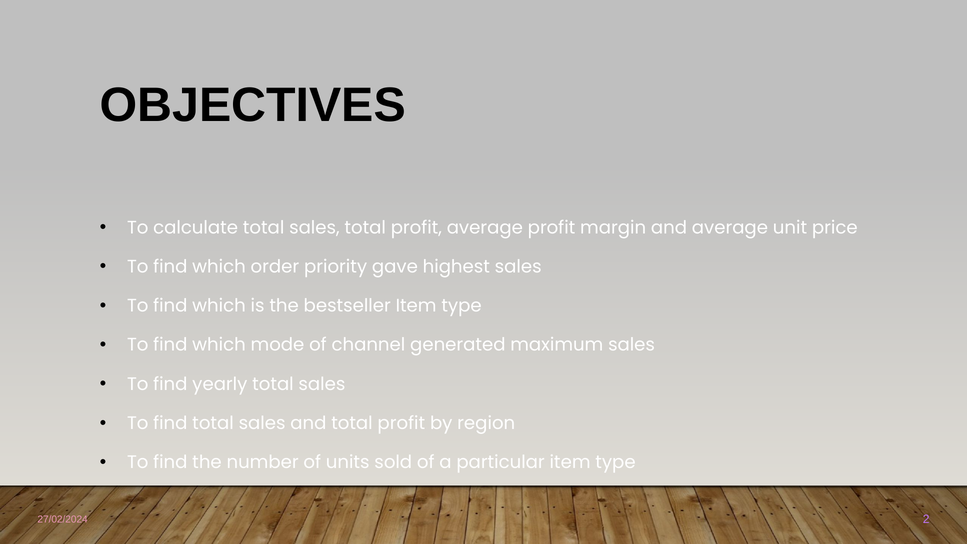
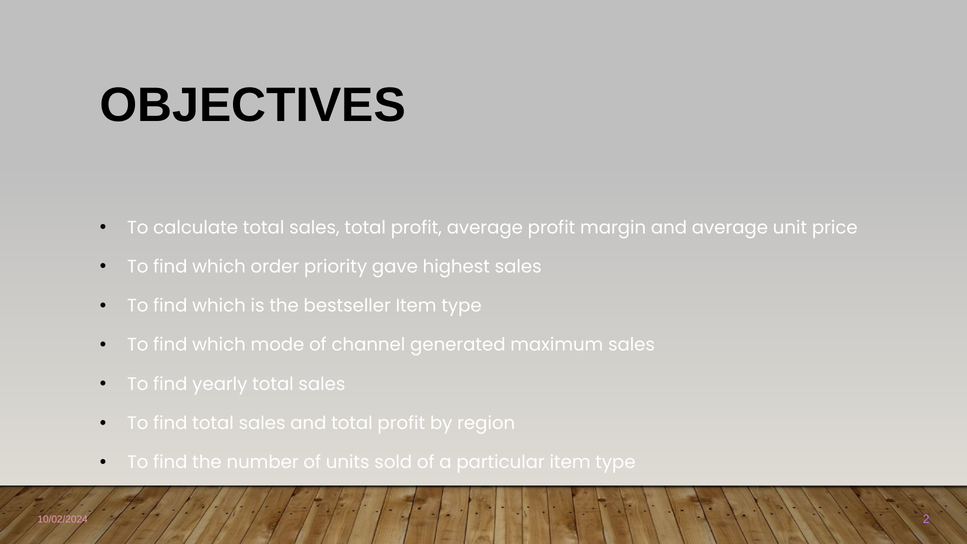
27/02/2024: 27/02/2024 -> 10/02/2024
